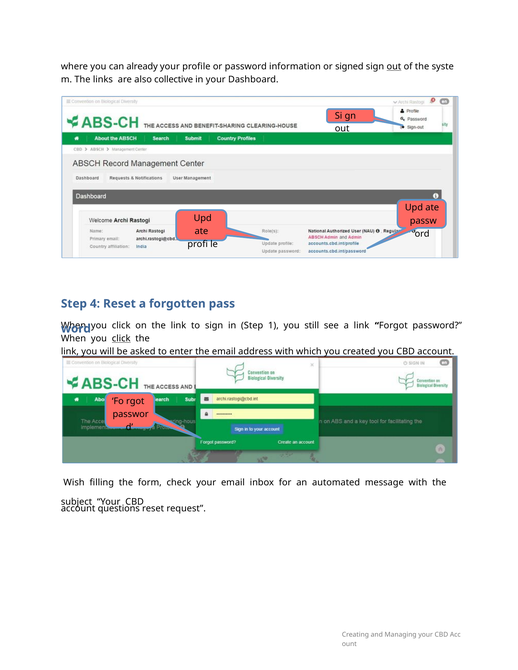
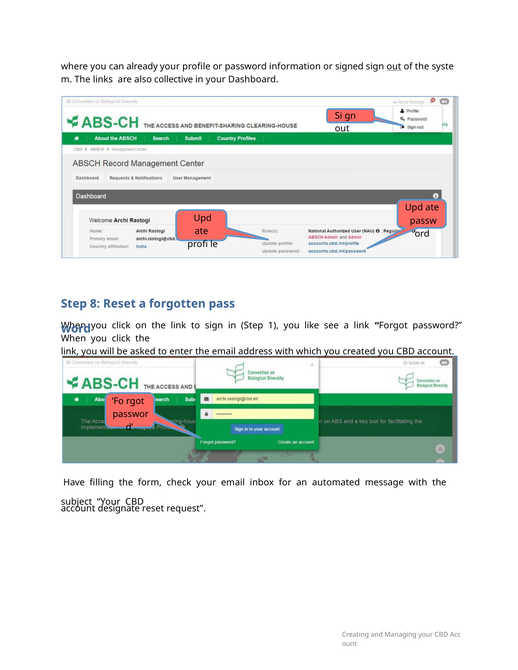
4: 4 -> 8
still: still -> like
click at (121, 339) underline: present -> none
Wish: Wish -> Have
questions: questions -> designate
